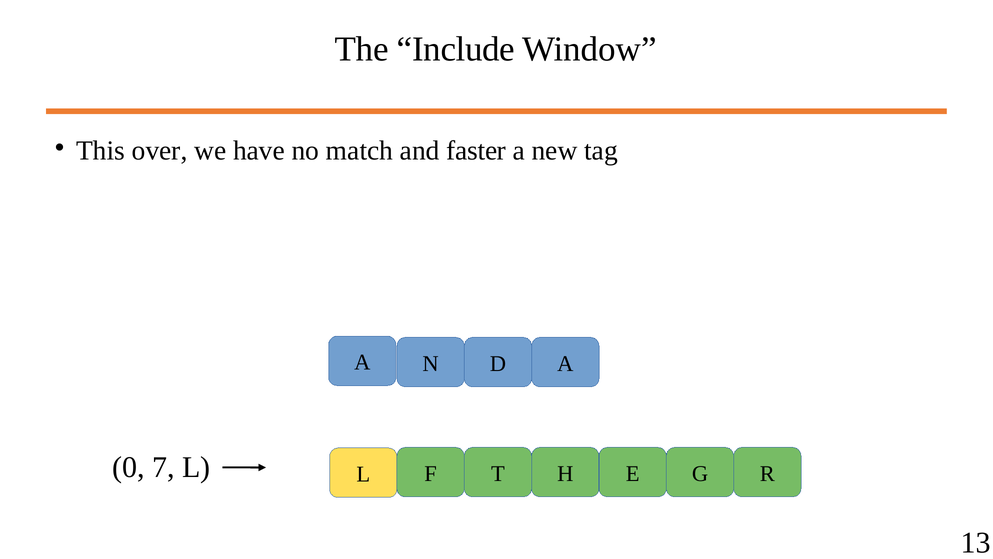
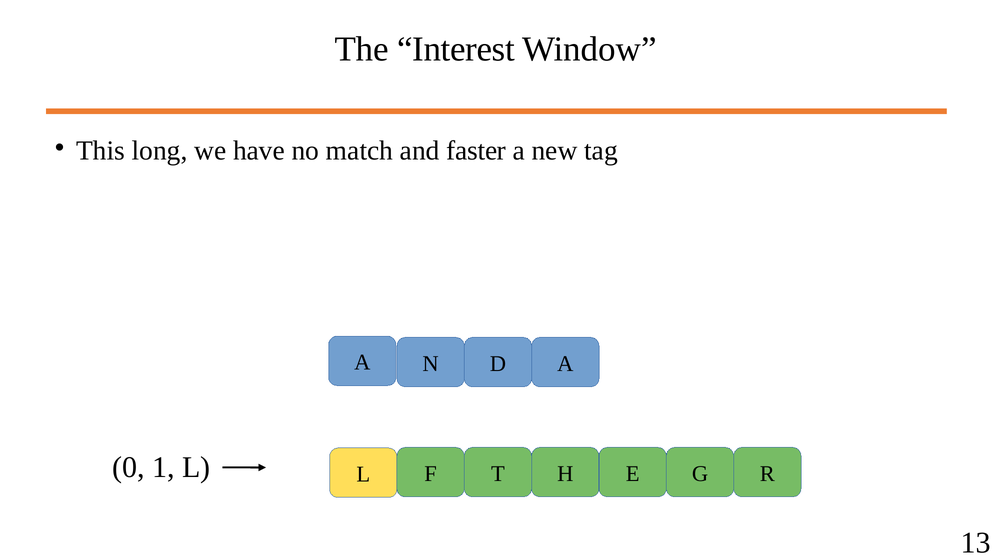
Include: Include -> Interest
over: over -> long
7: 7 -> 1
